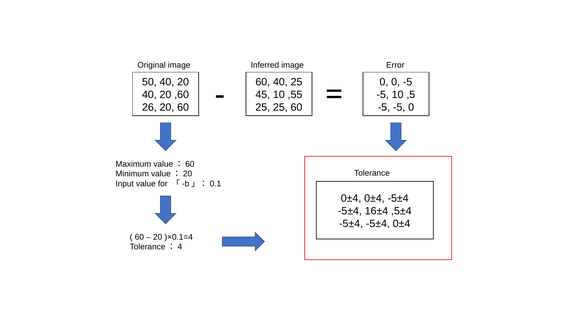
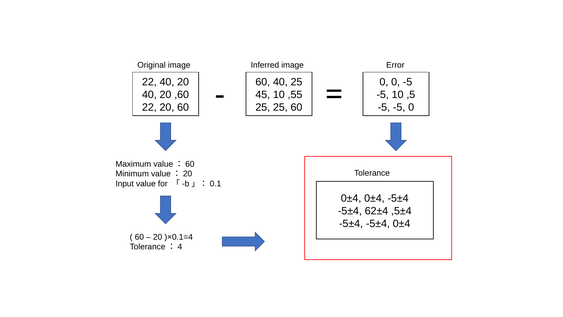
50 at (149, 82): 50 -> 22
26 at (149, 107): 26 -> 22
16±4: 16±4 -> 62±4
